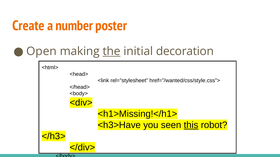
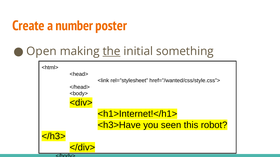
decoration: decoration -> something
<h1>Missing!</h1>: <h1>Missing!</h1> -> <h1>Internet!</h1>
this underline: present -> none
